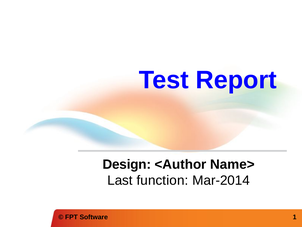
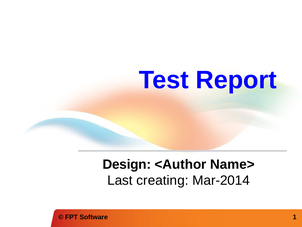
function: function -> creating
